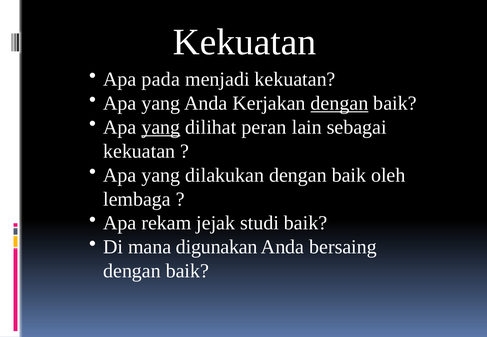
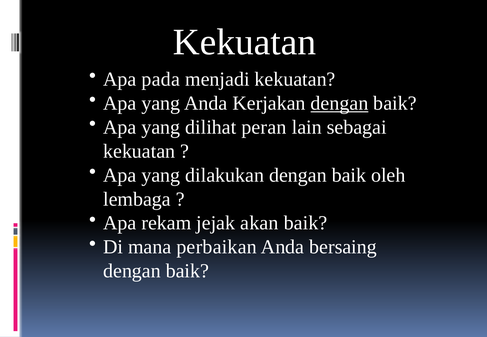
yang at (161, 127) underline: present -> none
studi: studi -> akan
digunakan: digunakan -> perbaikan
